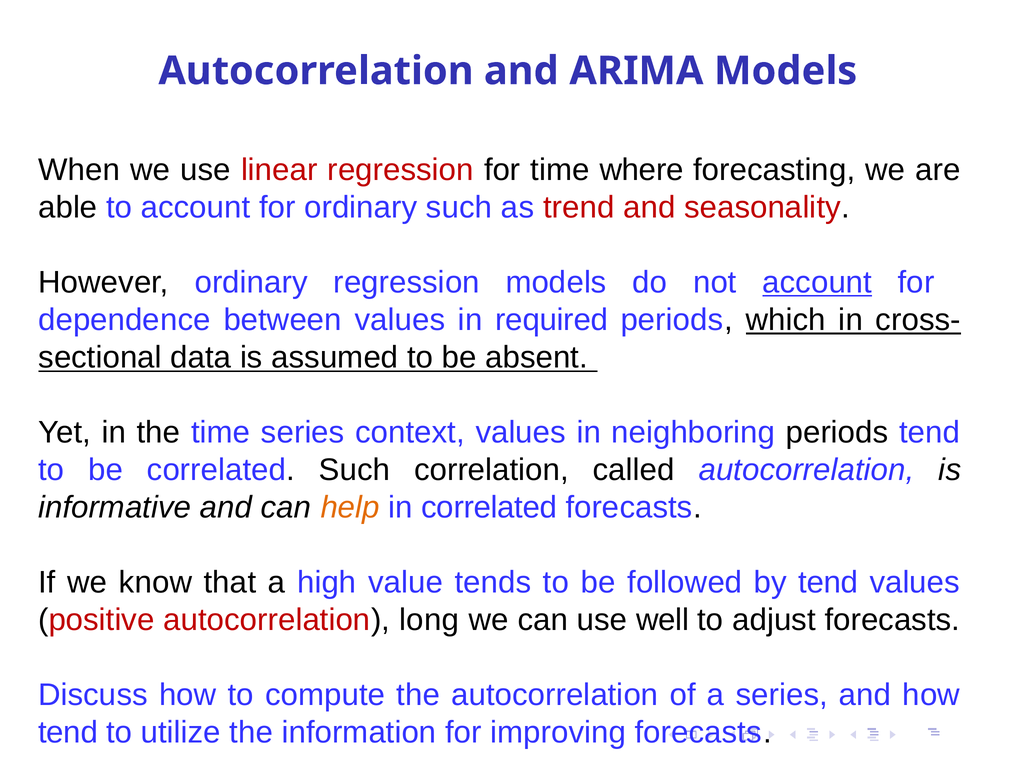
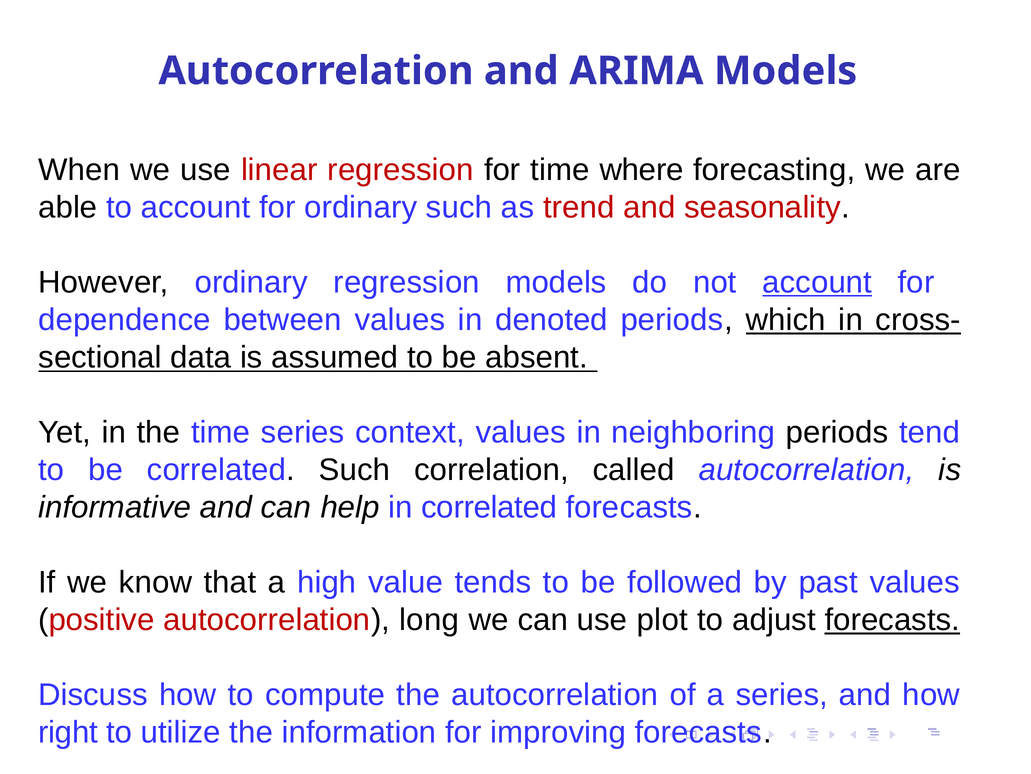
required: required -> denoted
help colour: orange -> black
by tend: tend -> past
well: well -> plot
forecasts at (892, 620) underline: none -> present
tend at (68, 733): tend -> right
